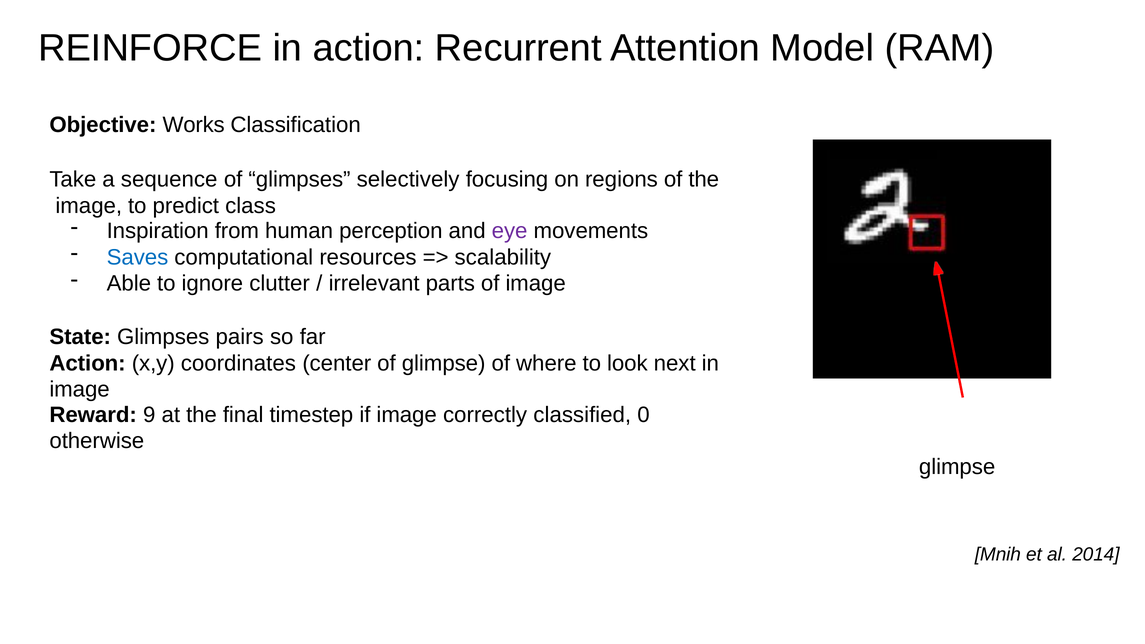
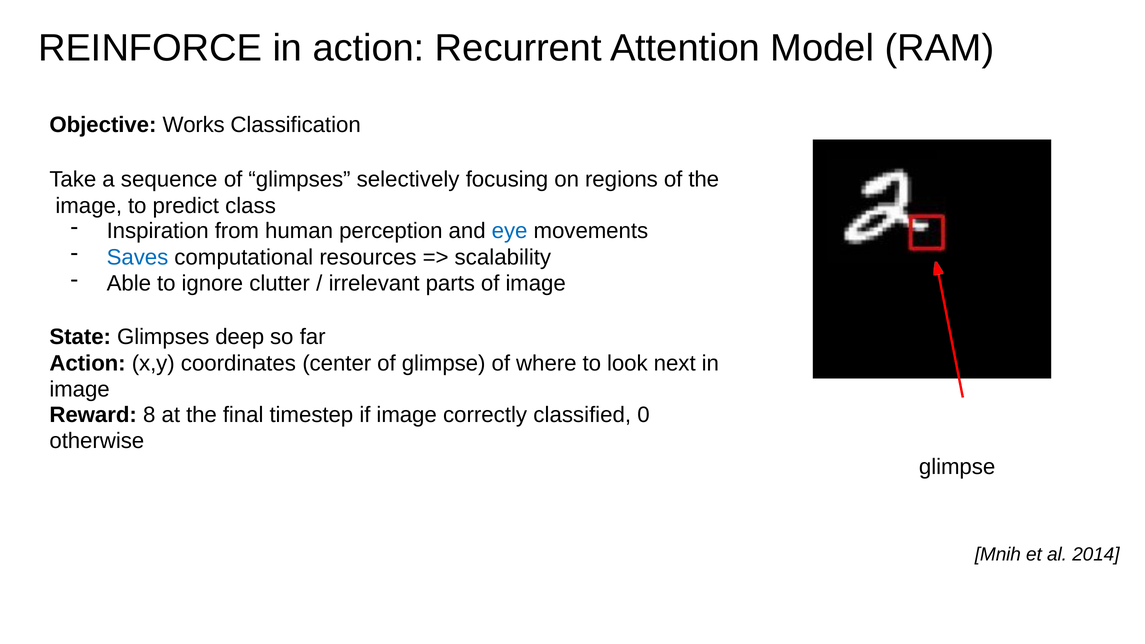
eye colour: purple -> blue
pairs: pairs -> deep
9: 9 -> 8
